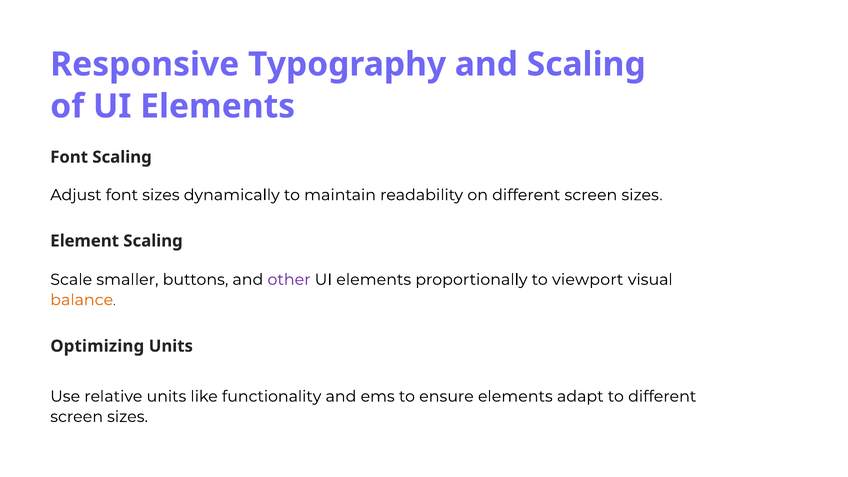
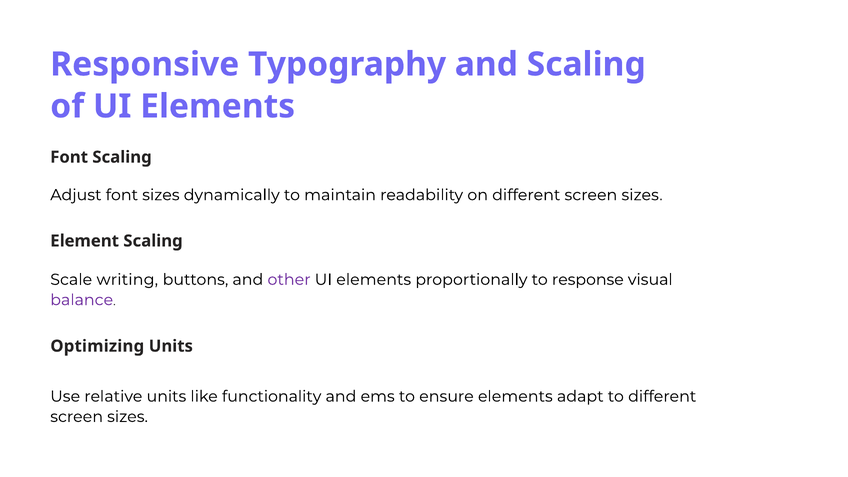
smaller: smaller -> writing
viewport: viewport -> response
balance colour: orange -> purple
